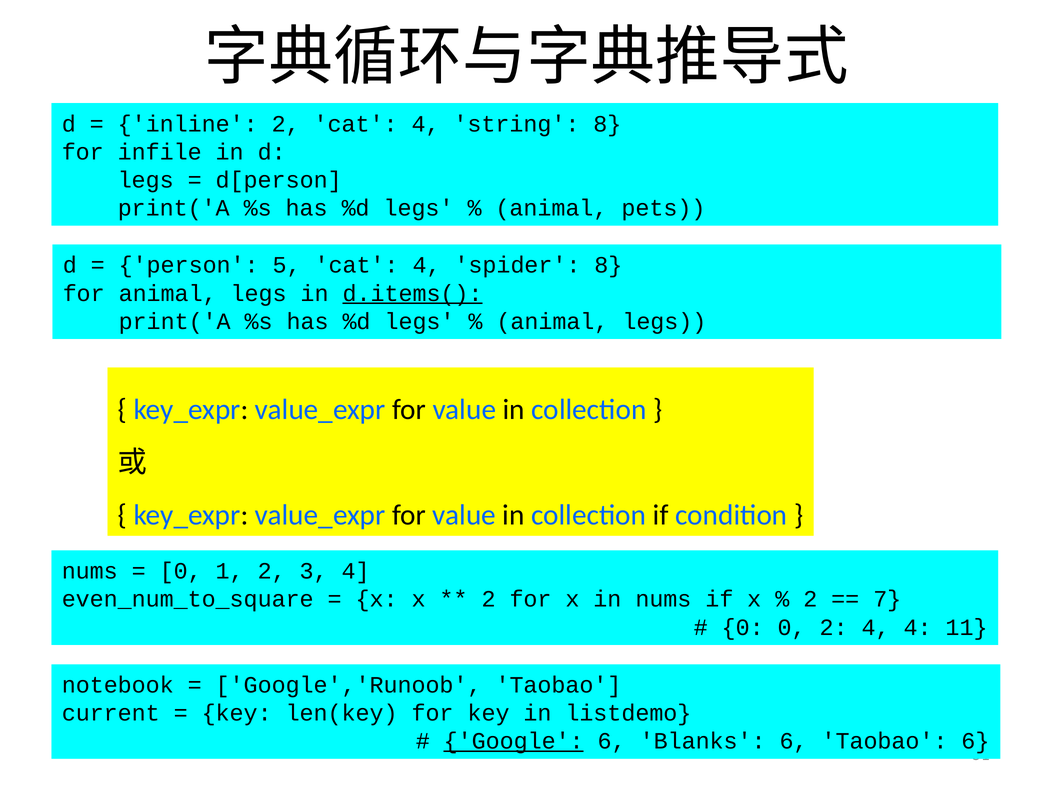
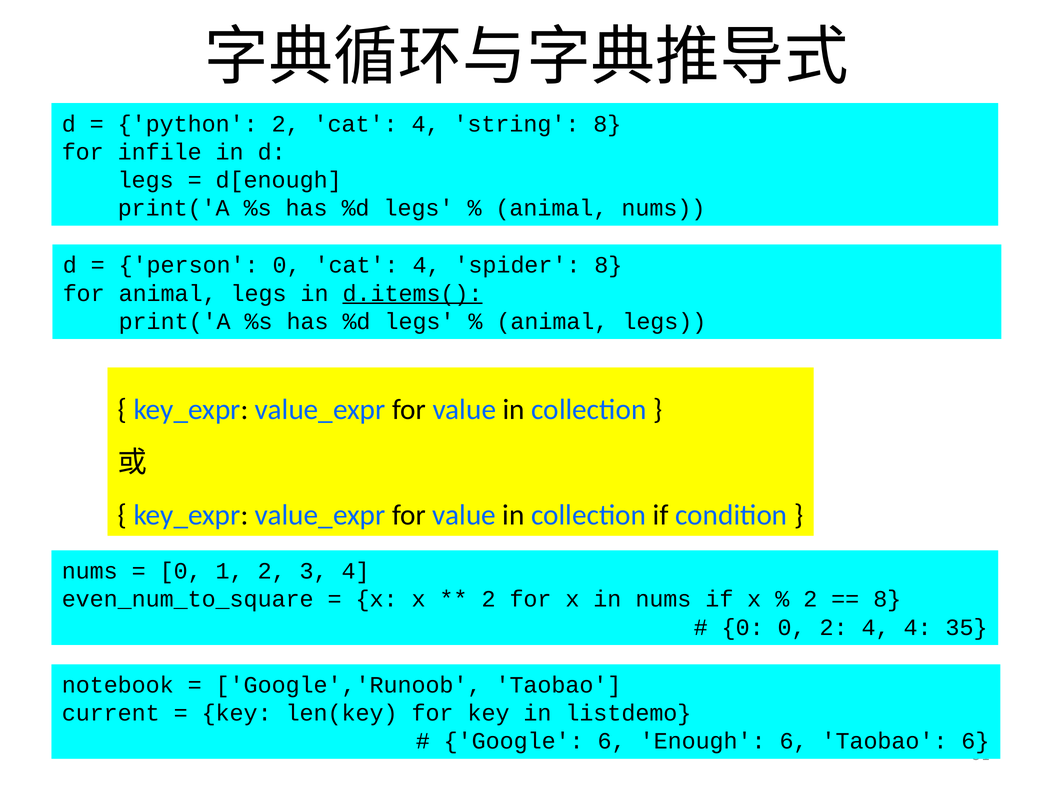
inline: inline -> python
d[person: d[person -> d[enough
animal pets: pets -> nums
person 5: 5 -> 0
7 at (887, 599): 7 -> 8
11: 11 -> 35
Google underline: present -> none
Blanks: Blanks -> Enough
